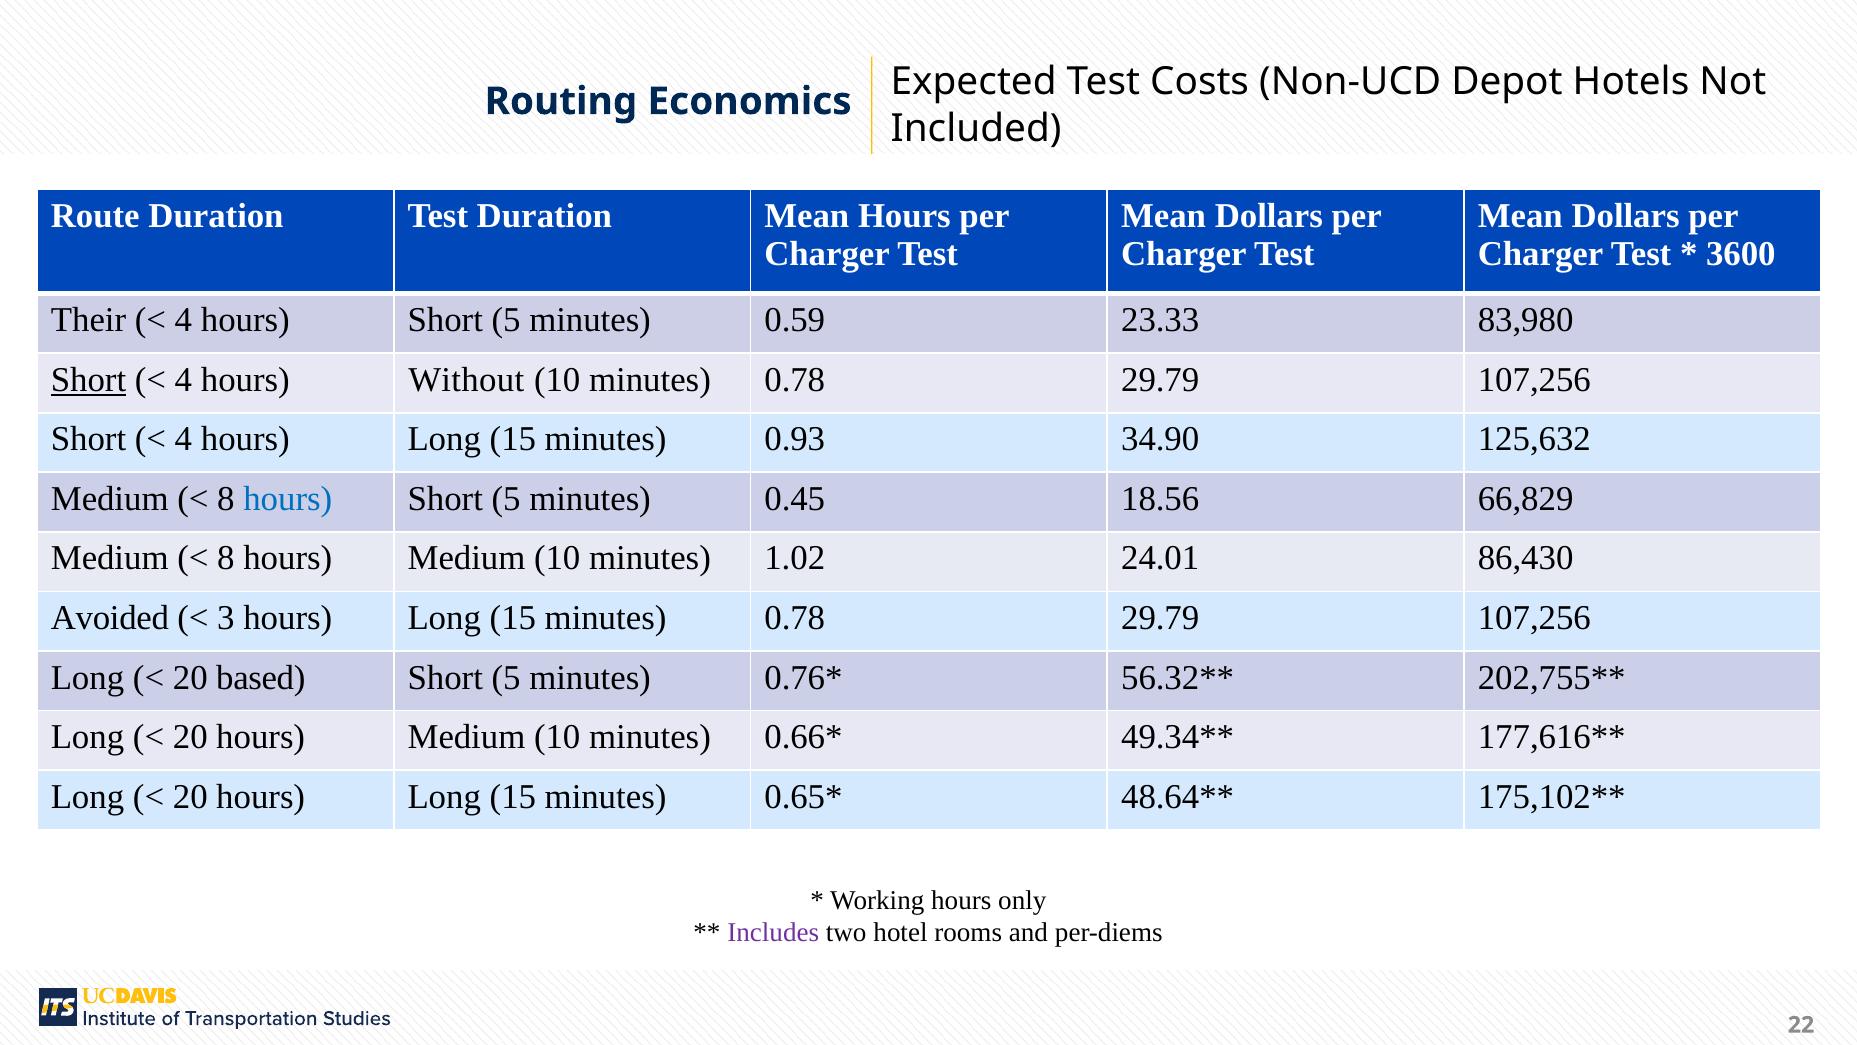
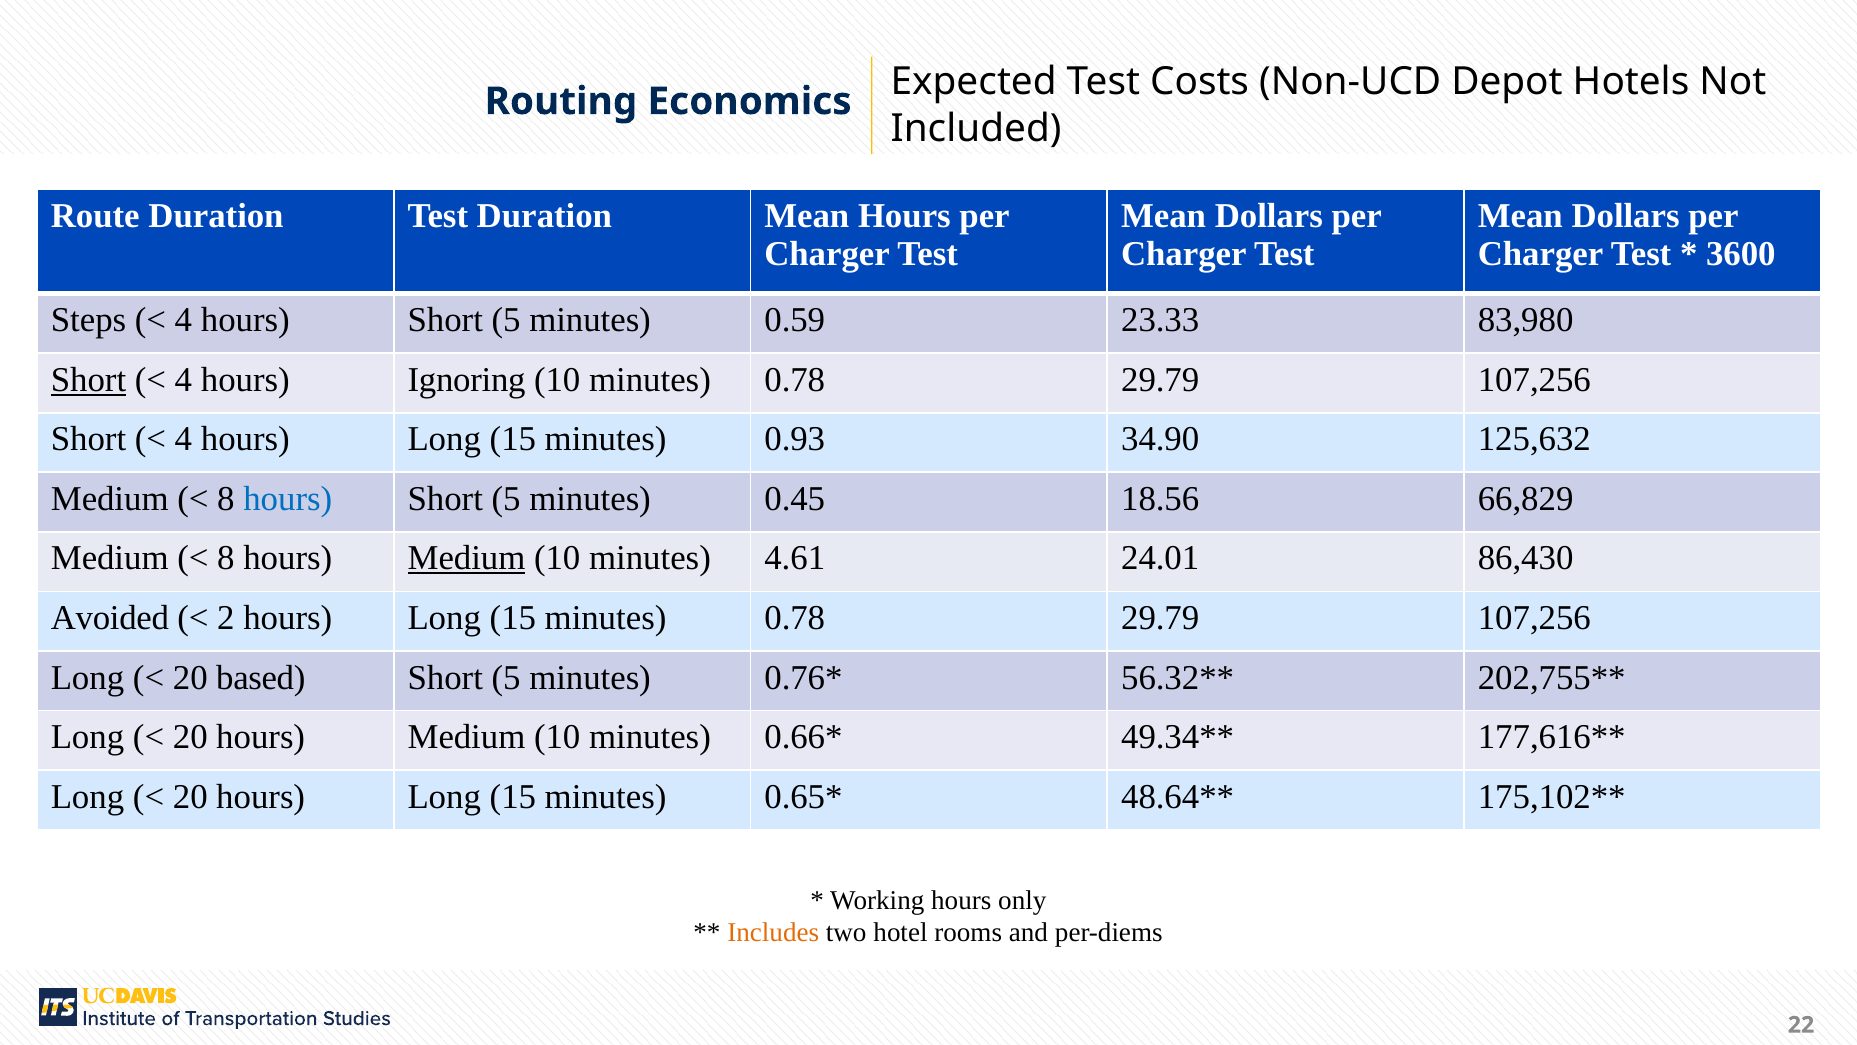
Their: Their -> Steps
Without: Without -> Ignoring
Medium at (466, 558) underline: none -> present
1.02: 1.02 -> 4.61
3: 3 -> 2
Includes colour: purple -> orange
